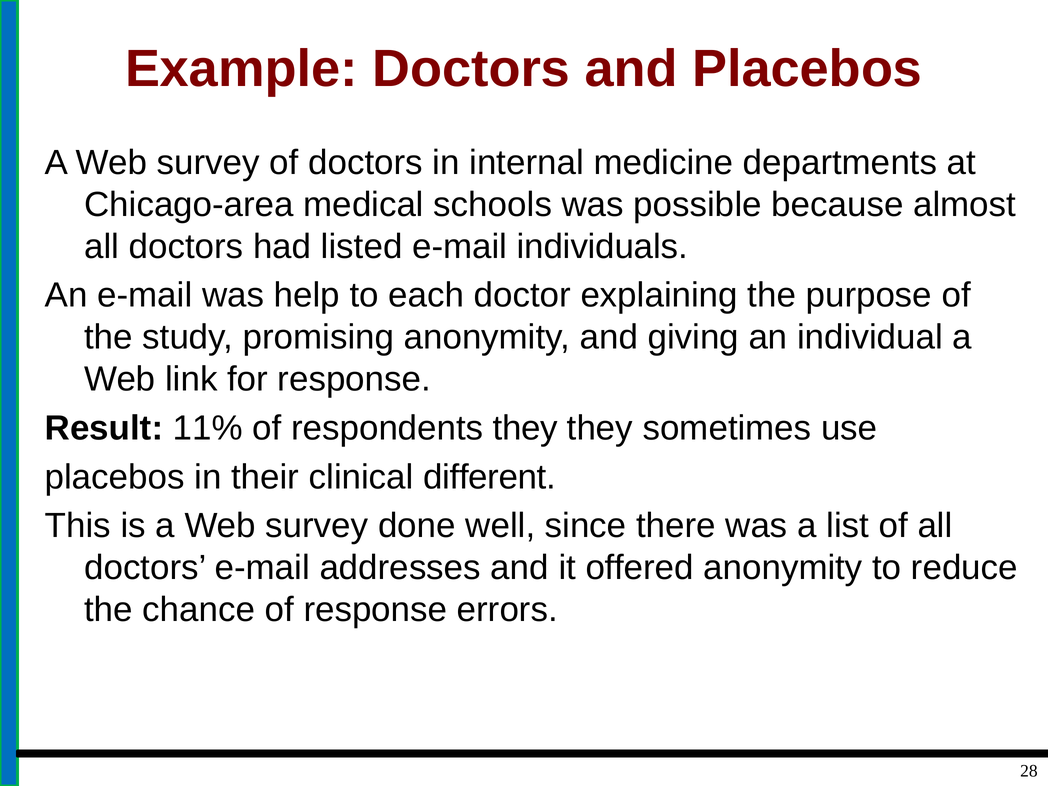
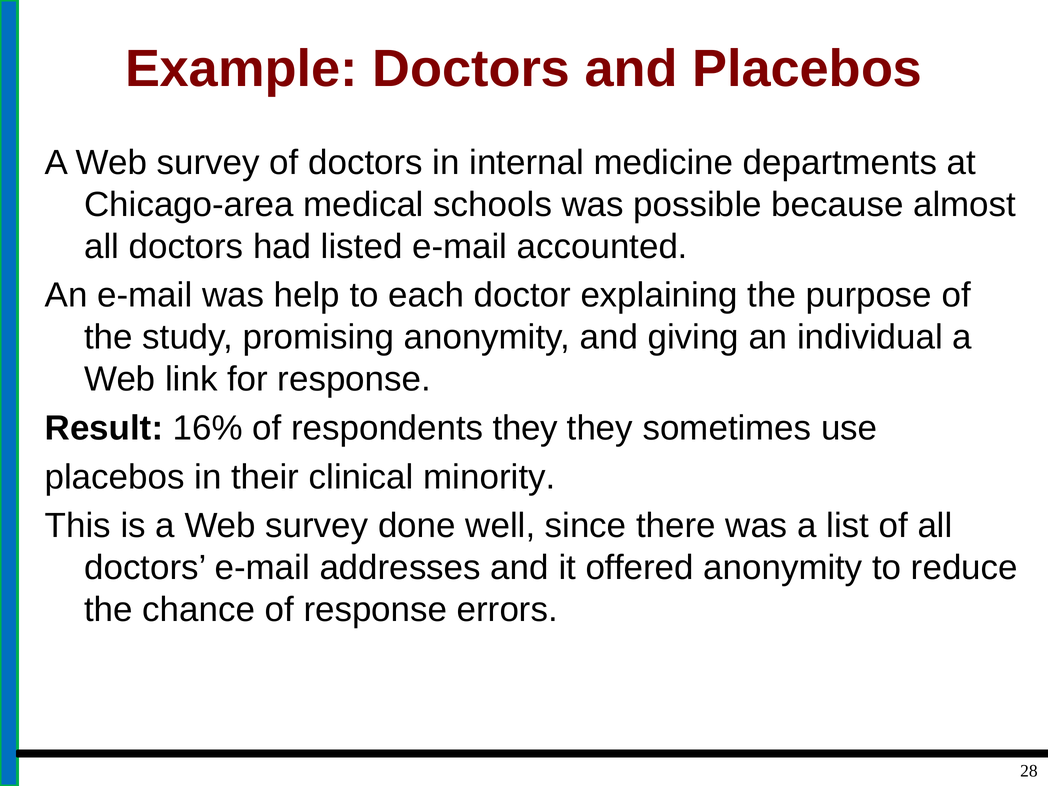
individuals: individuals -> accounted
11%: 11% -> 16%
different: different -> minority
